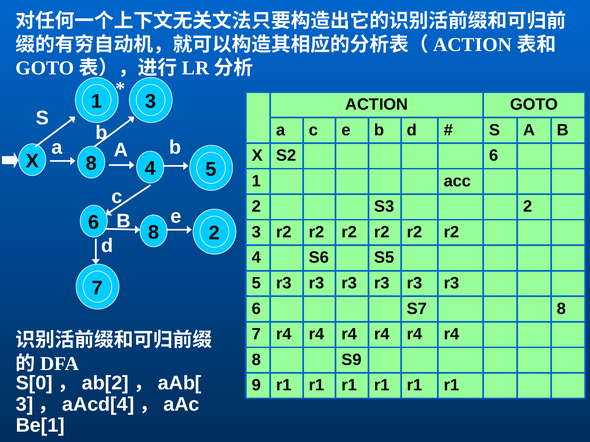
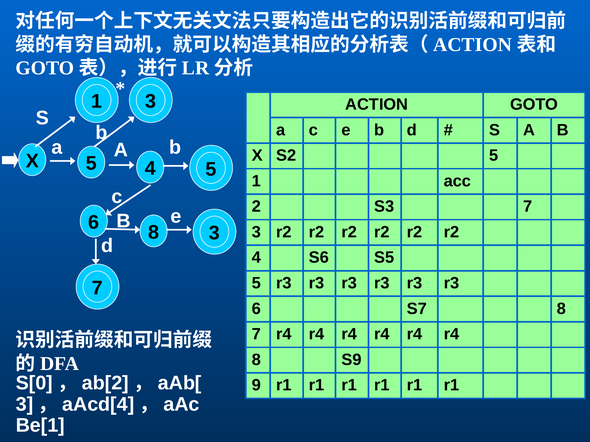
S2 6: 6 -> 5
X 8: 8 -> 5
S3 2: 2 -> 7
8 2: 2 -> 3
